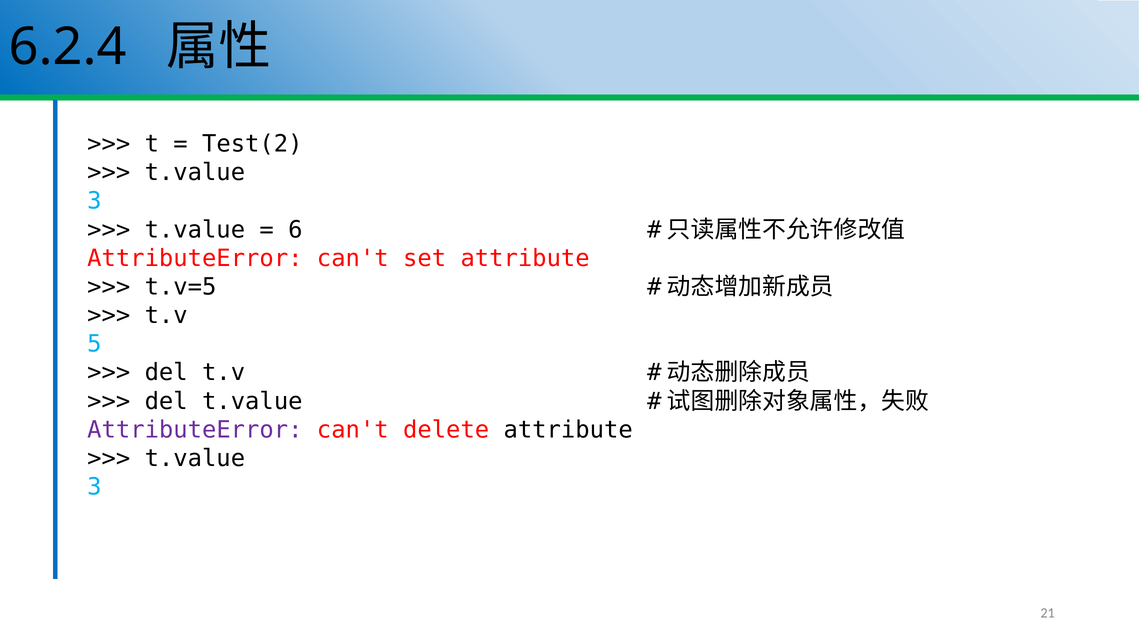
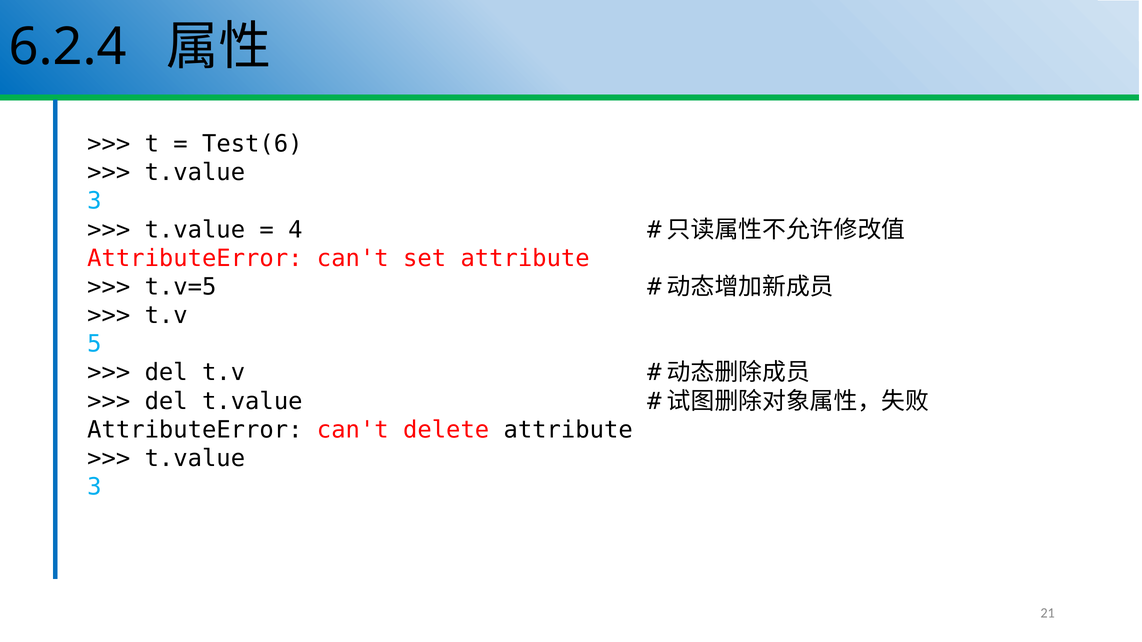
Test(2: Test(2 -> Test(6
6: 6 -> 4
AttributeError at (195, 430) colour: purple -> black
